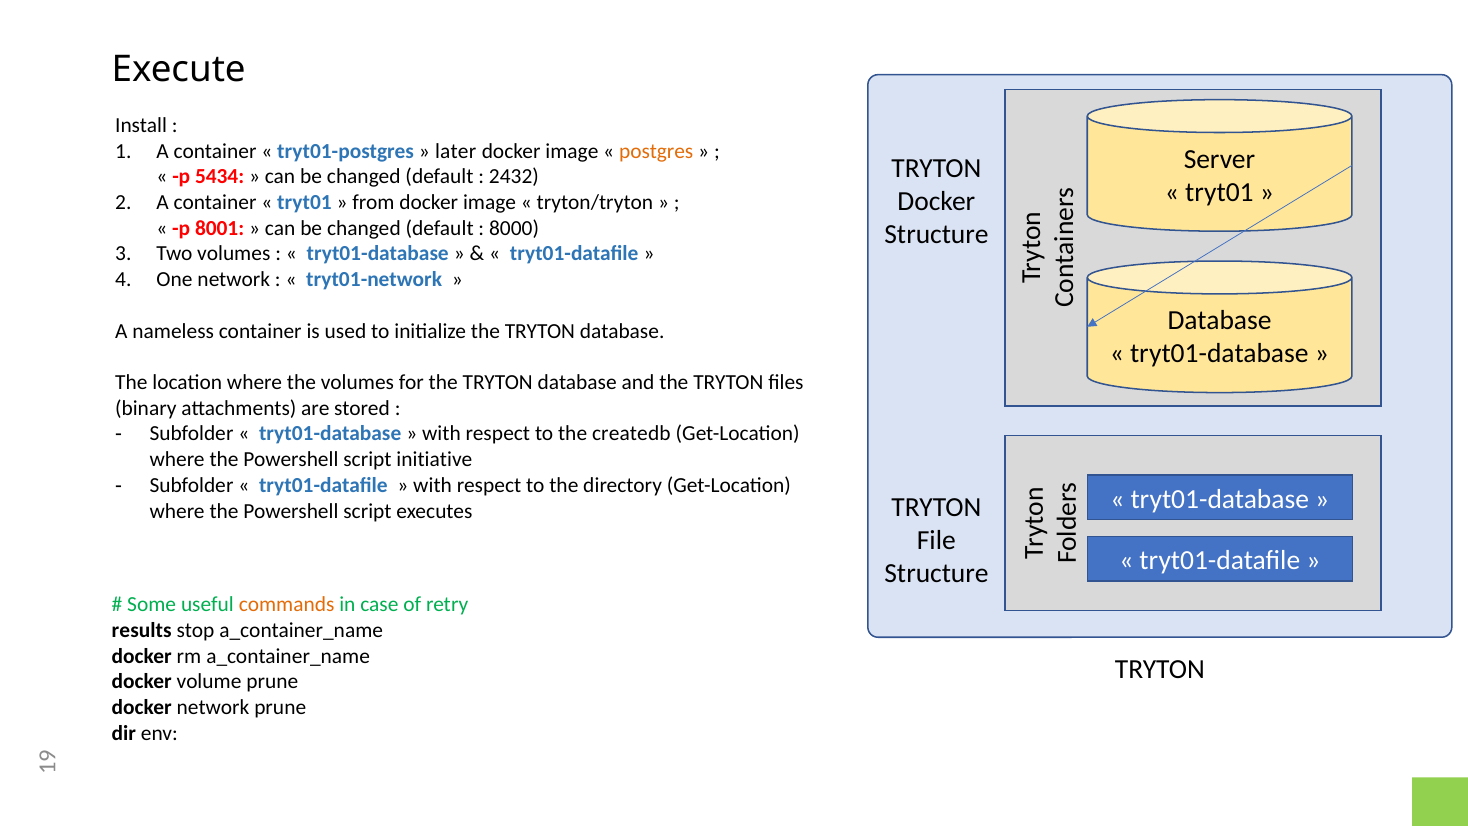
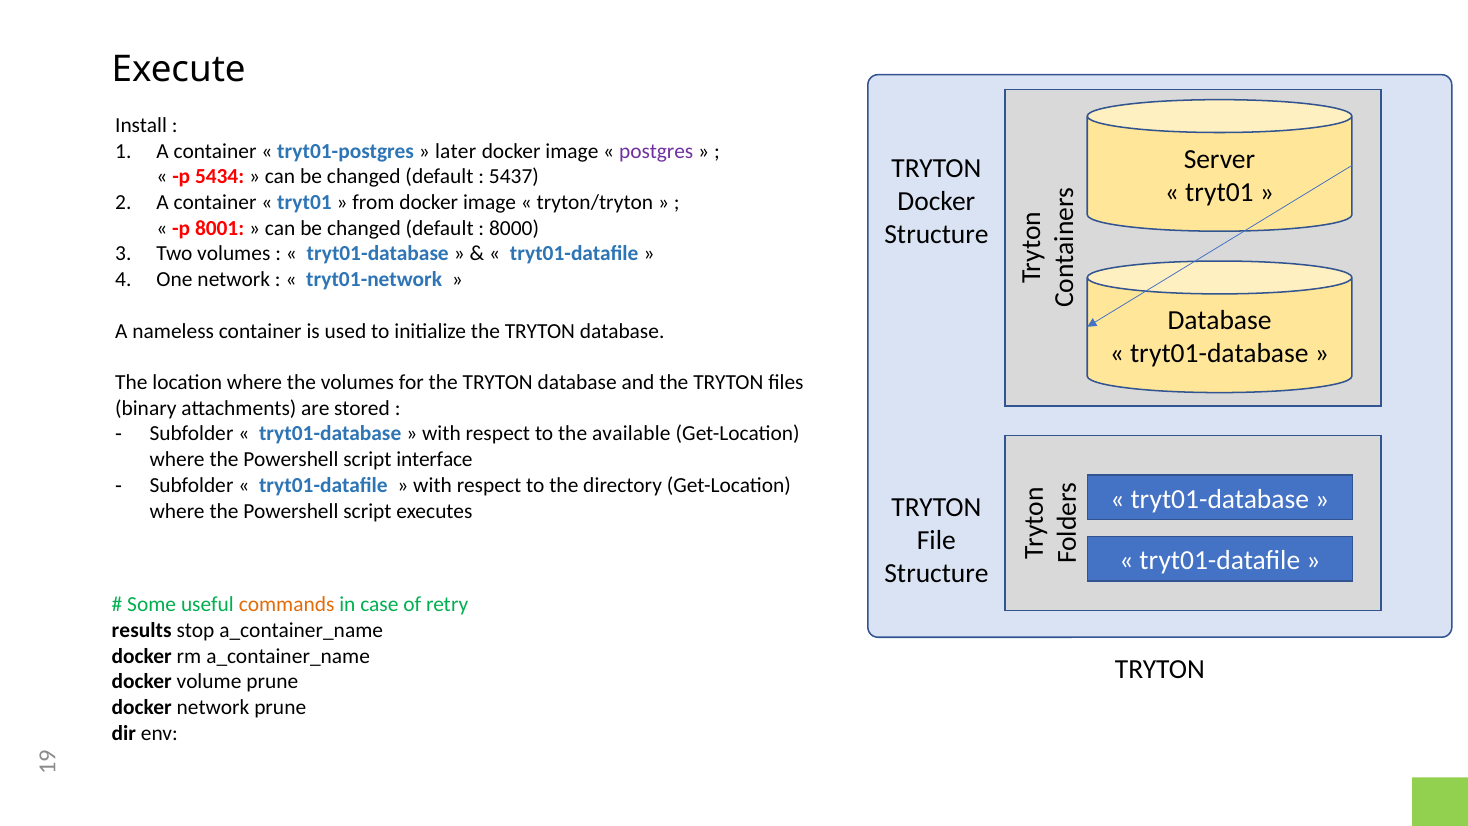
postgres colour: orange -> purple
2432: 2432 -> 5437
createdb: createdb -> available
initiative: initiative -> interface
